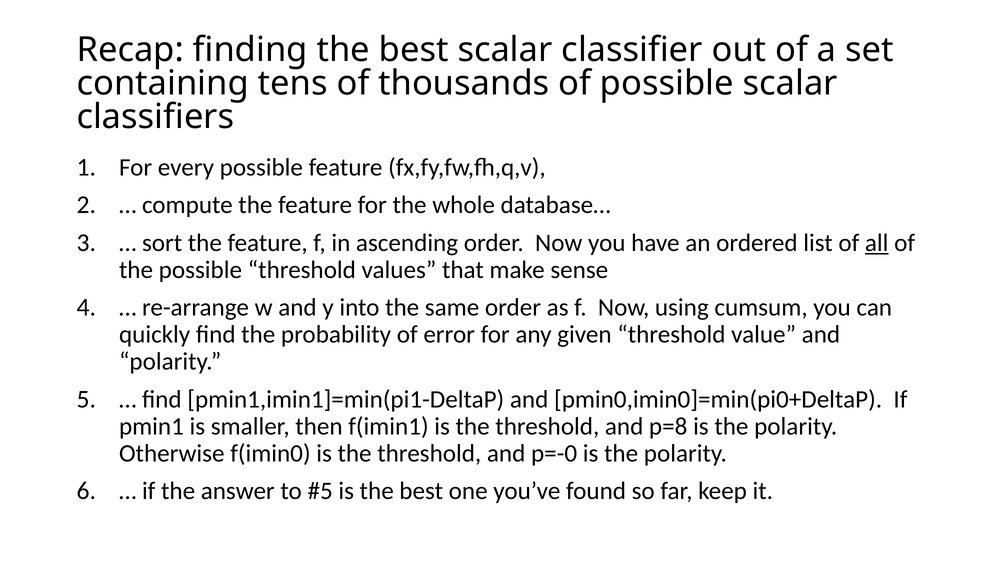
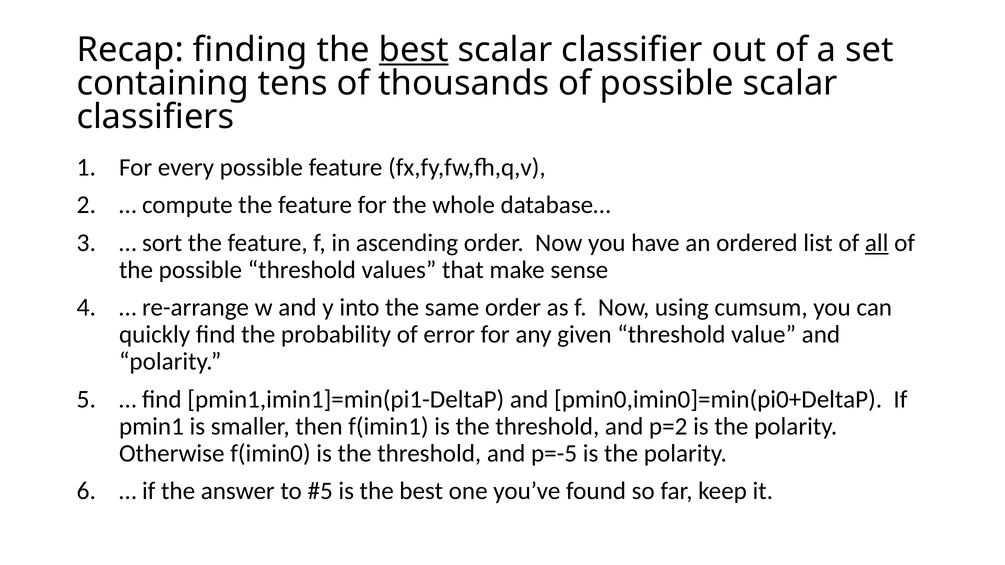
best at (414, 50) underline: none -> present
p=8: p=8 -> p=2
p=-0: p=-0 -> p=-5
